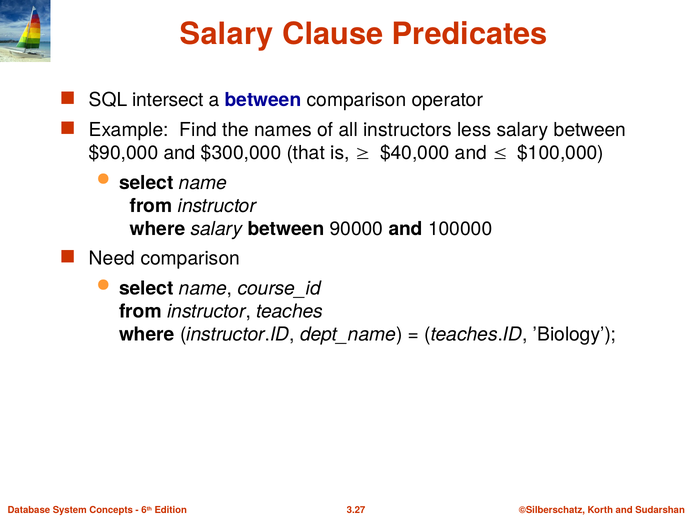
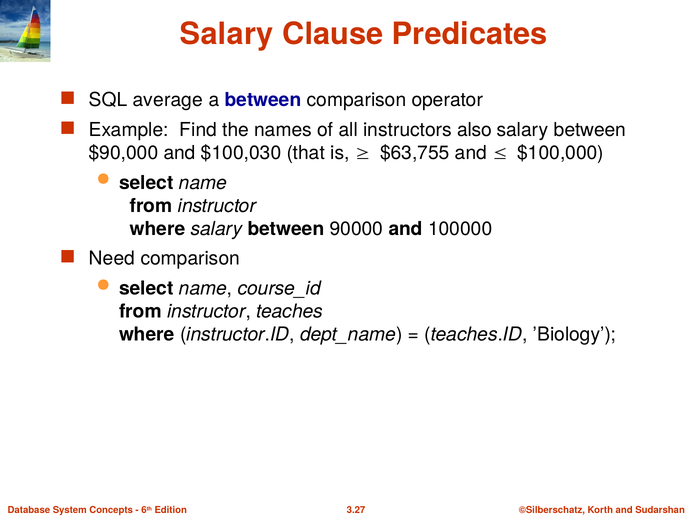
intersect: intersect -> average
less: less -> also
$300,000: $300,000 -> $100,030
$40,000: $40,000 -> $63,755
